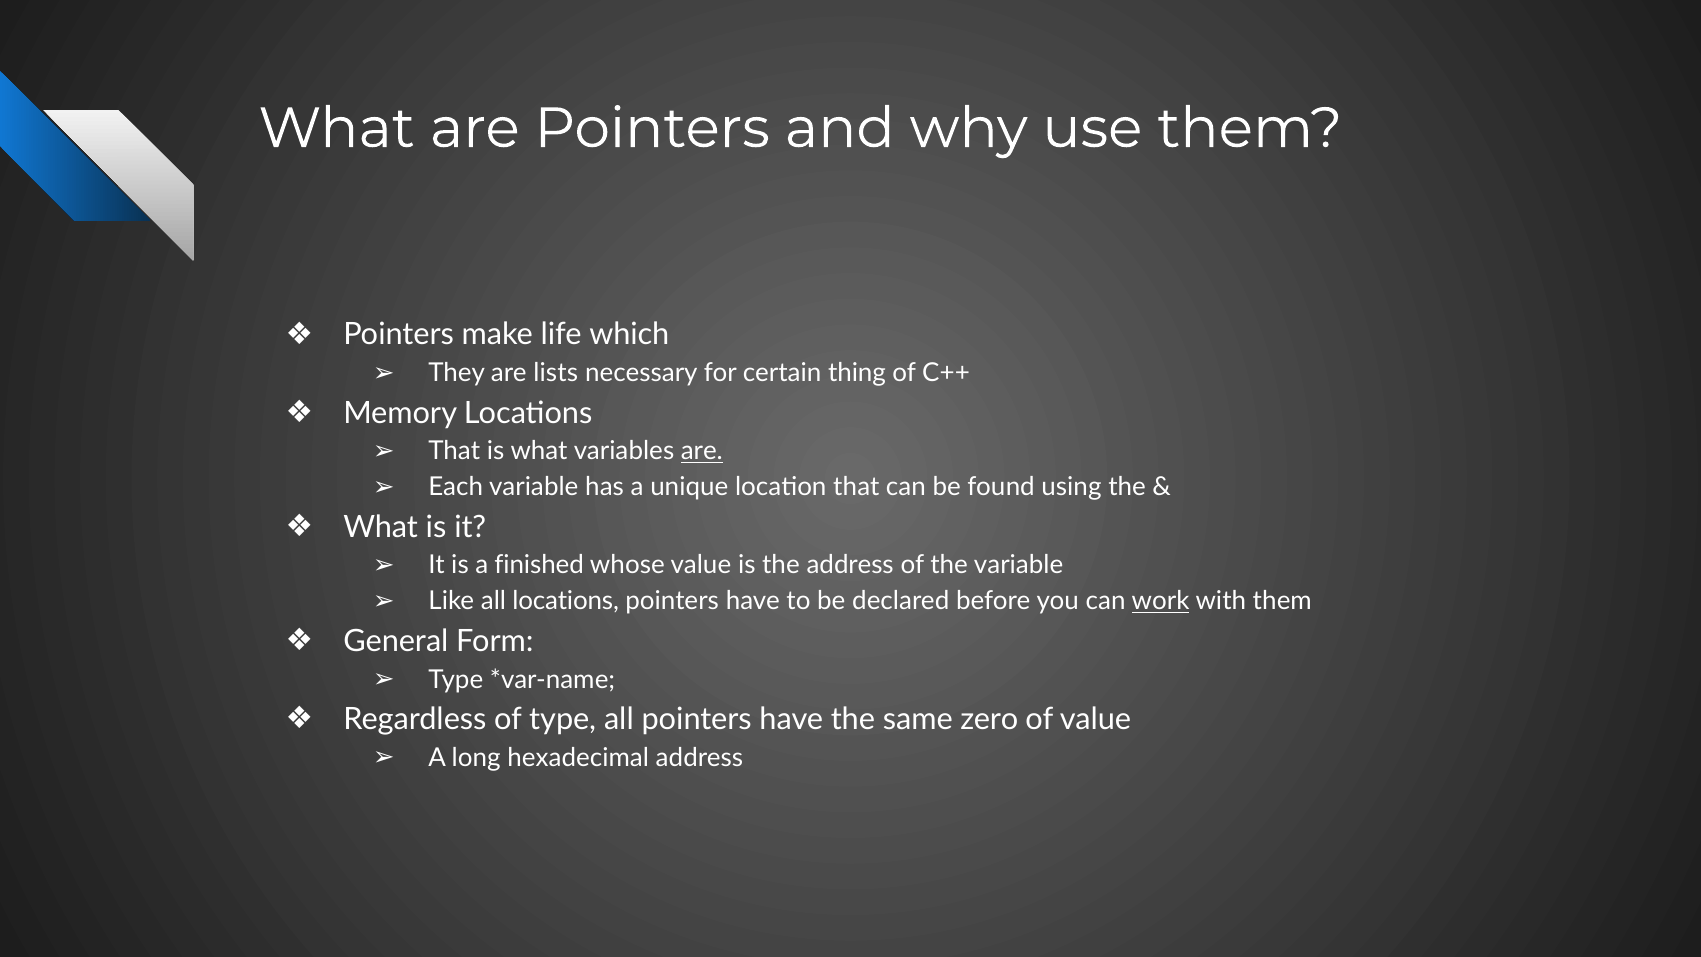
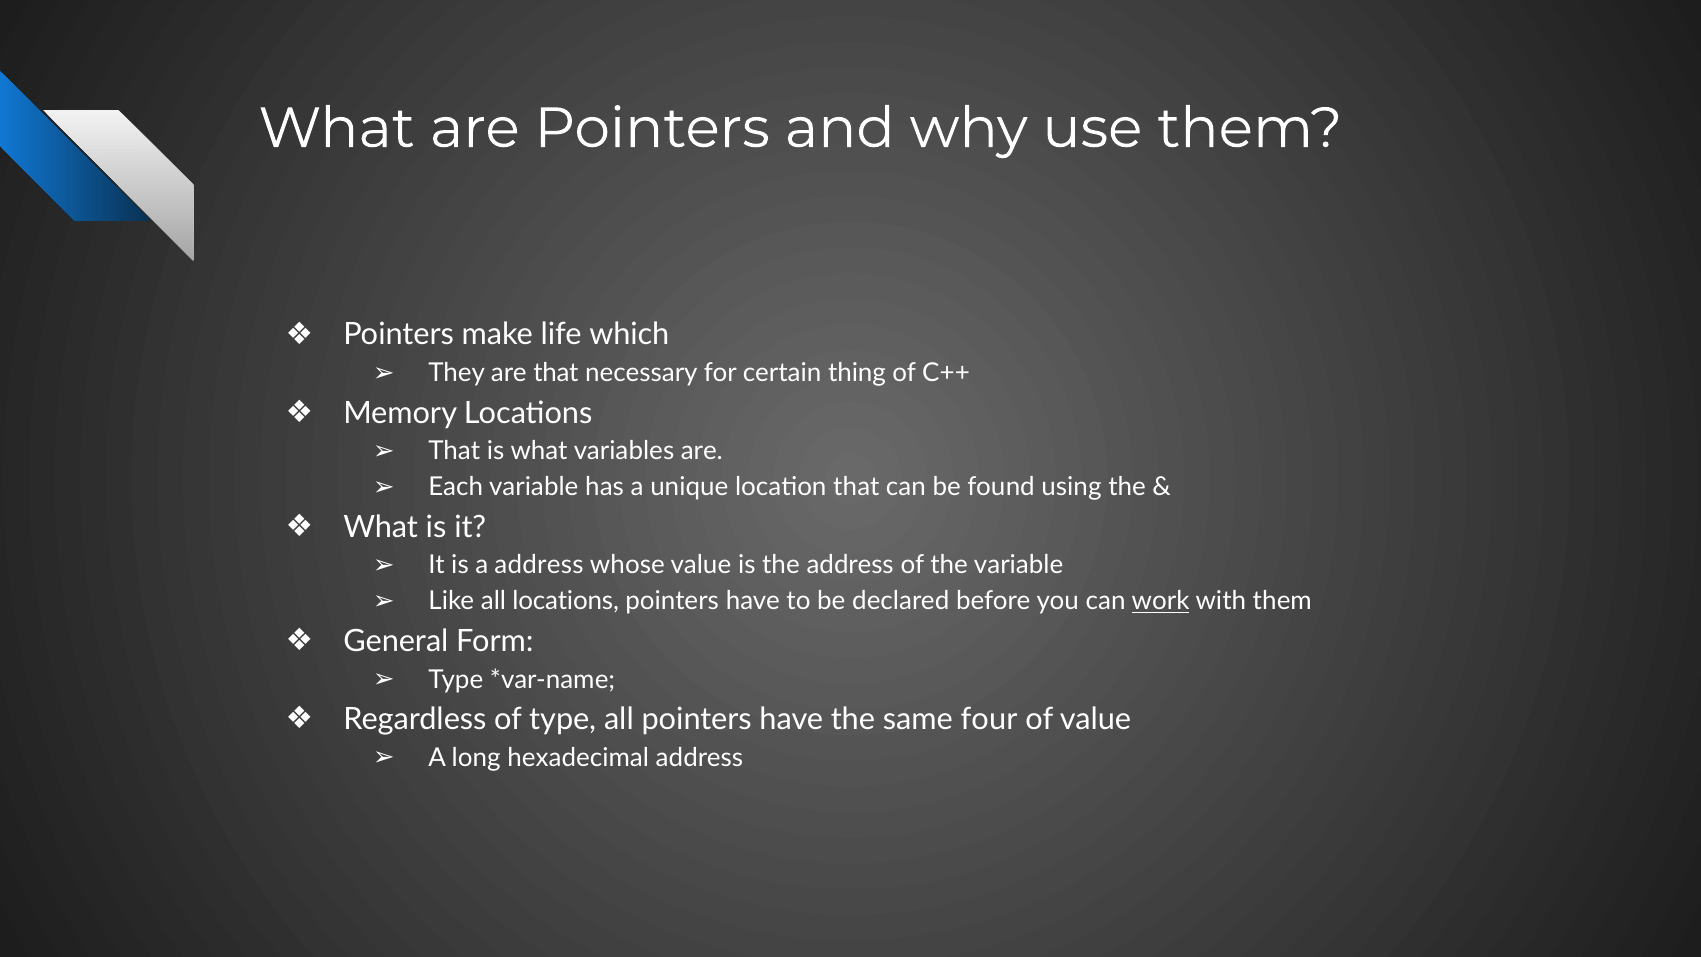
are lists: lists -> that
are at (702, 451) underline: present -> none
a finished: finished -> address
zero: zero -> four
